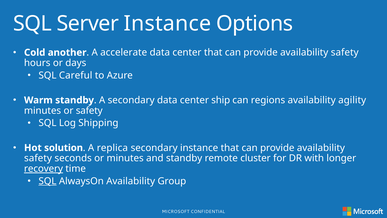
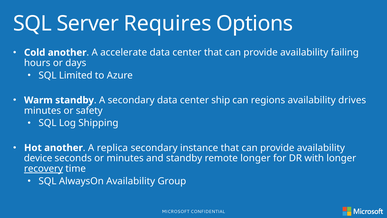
Server Instance: Instance -> Requires
safety at (345, 52): safety -> failing
Careful: Careful -> Limited
agility: agility -> drives
Hot solution: solution -> another
safety at (38, 158): safety -> device
remote cluster: cluster -> longer
SQL at (48, 181) underline: present -> none
